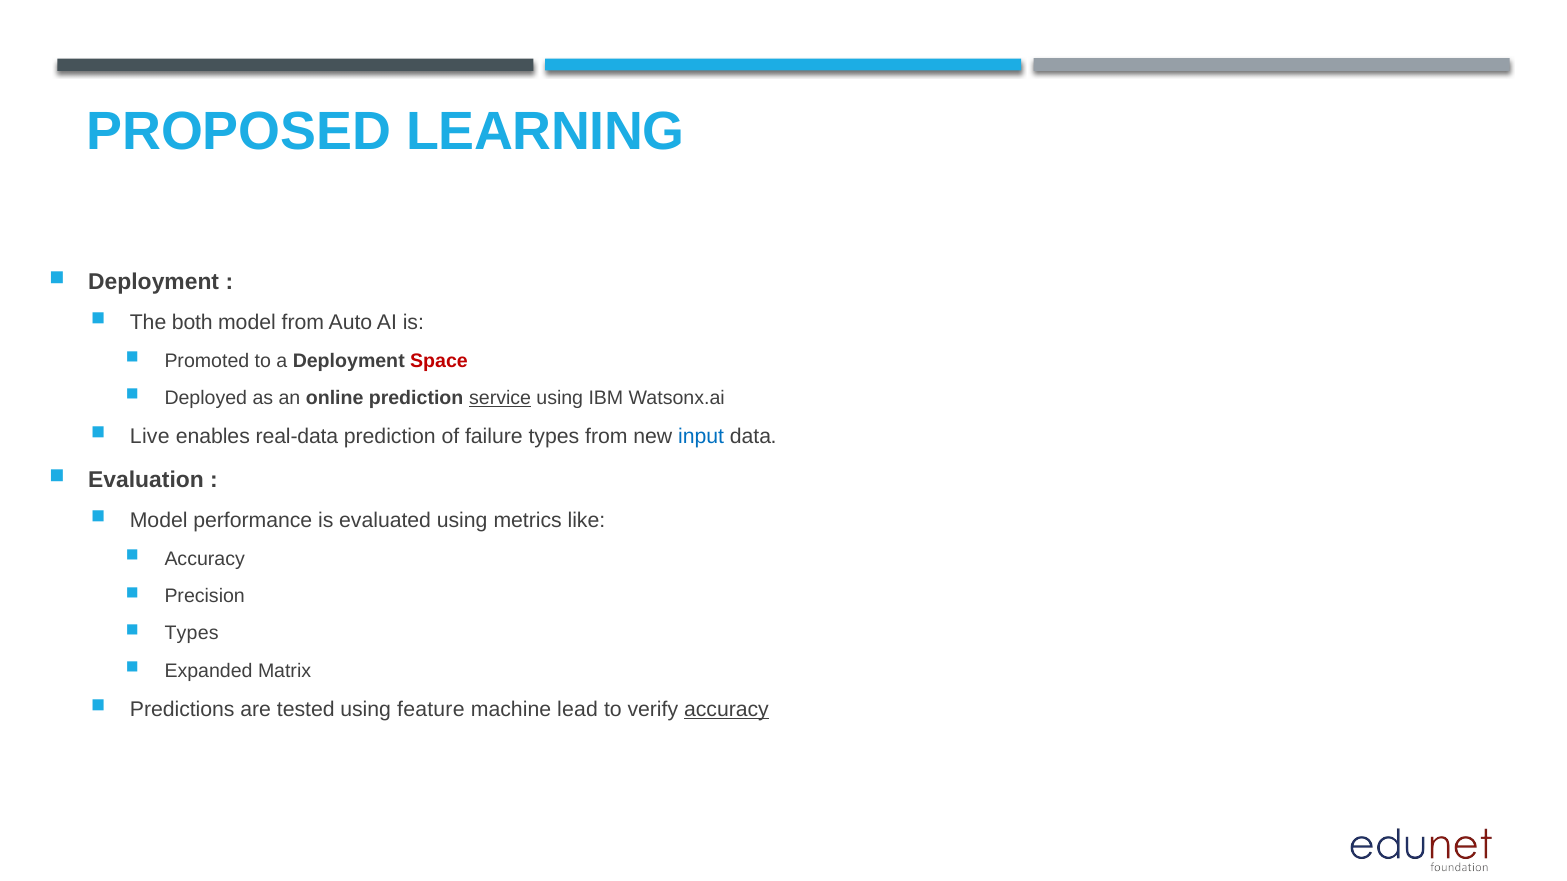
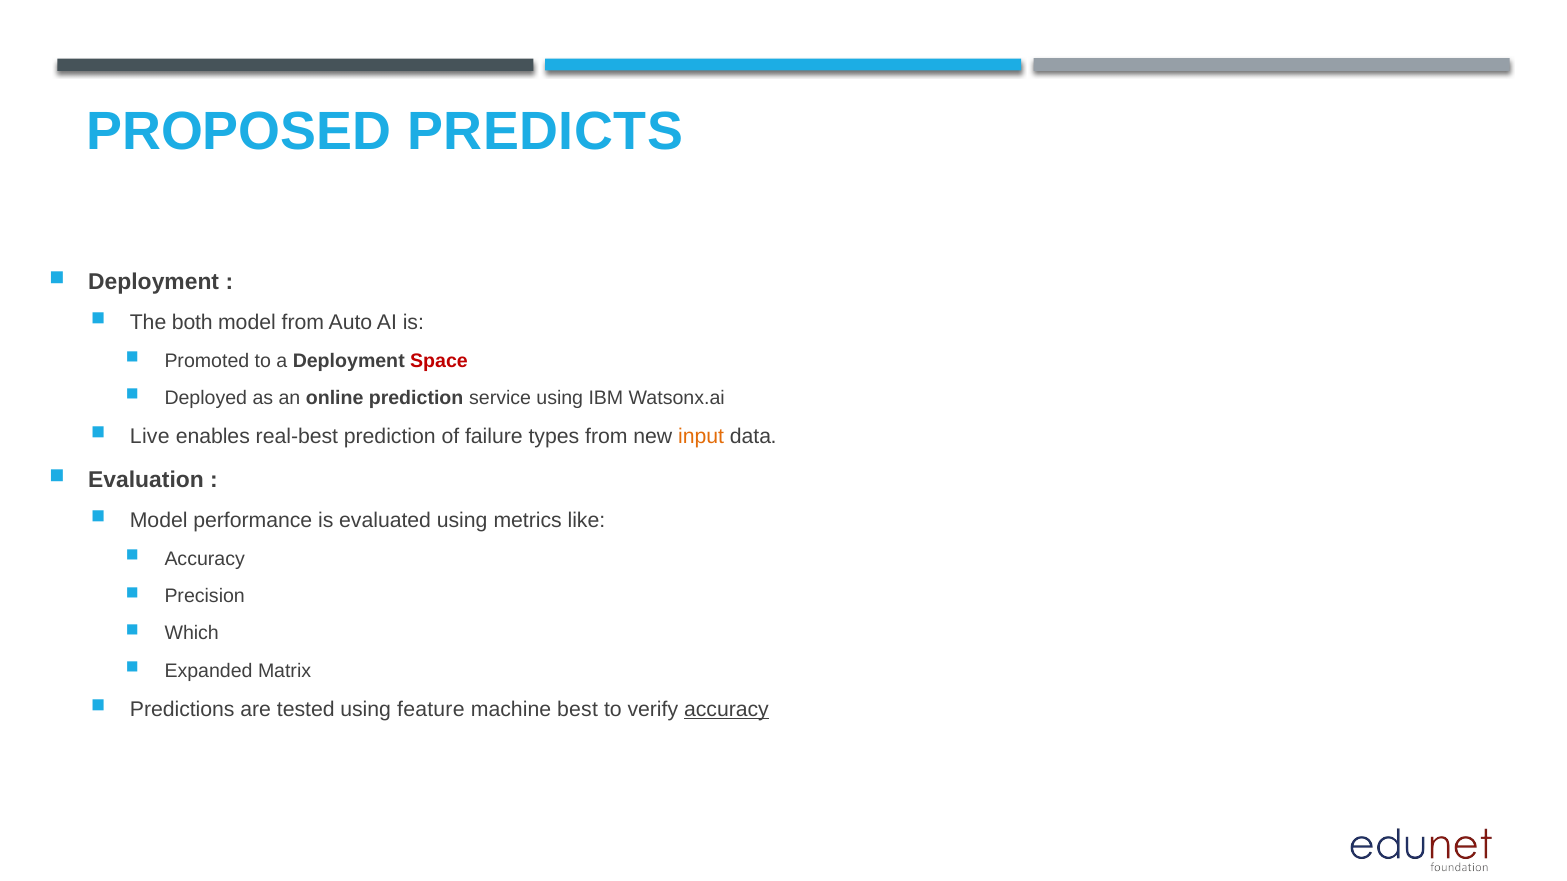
LEARNING: LEARNING -> PREDICTS
service underline: present -> none
real-data: real-data -> real-best
input colour: blue -> orange
Types at (192, 634): Types -> Which
lead: lead -> best
